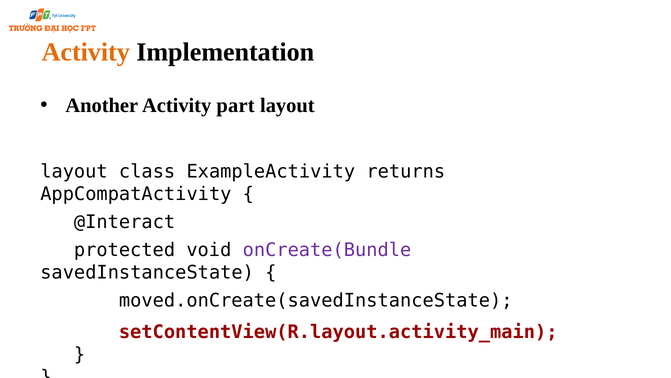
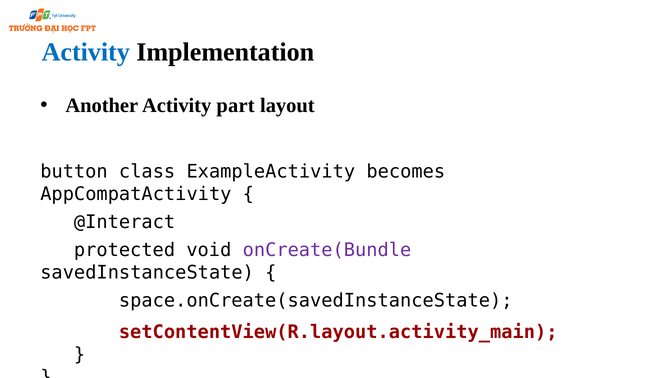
Activity at (86, 52) colour: orange -> blue
layout at (74, 171): layout -> button
returns: returns -> becomes
moved.onCreate(savedInstanceState: moved.onCreate(savedInstanceState -> space.onCreate(savedInstanceState
